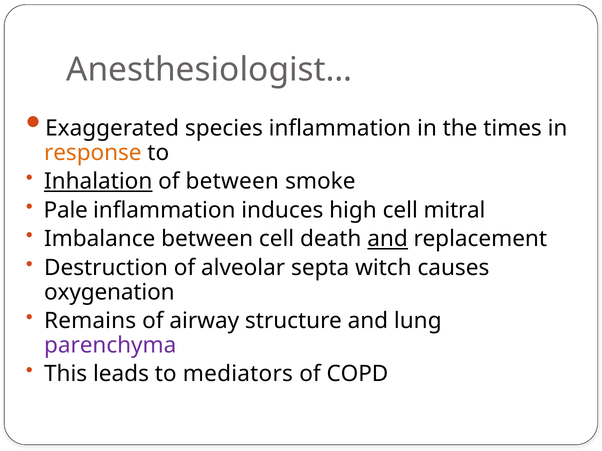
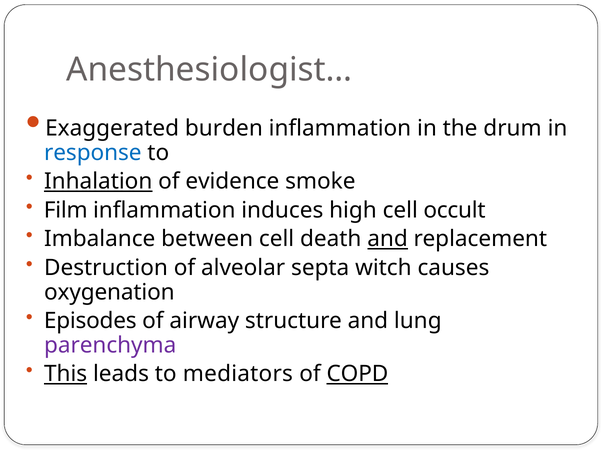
species: species -> burden
times: times -> drum
response colour: orange -> blue
of between: between -> evidence
Pale: Pale -> Film
mitral: mitral -> occult
Remains: Remains -> Episodes
This underline: none -> present
COPD underline: none -> present
